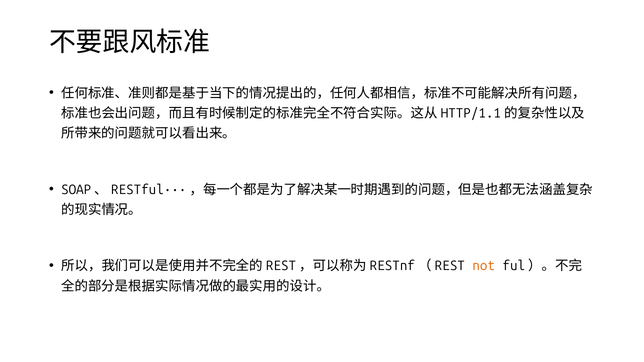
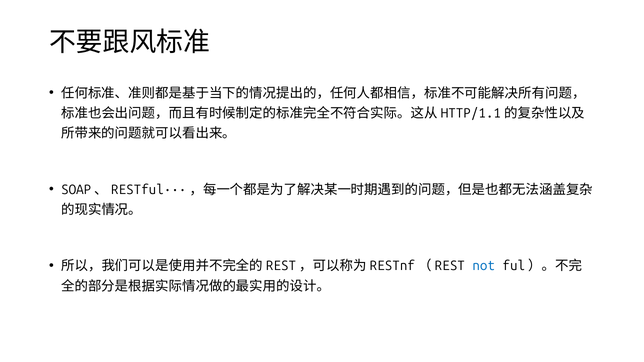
not colour: orange -> blue
